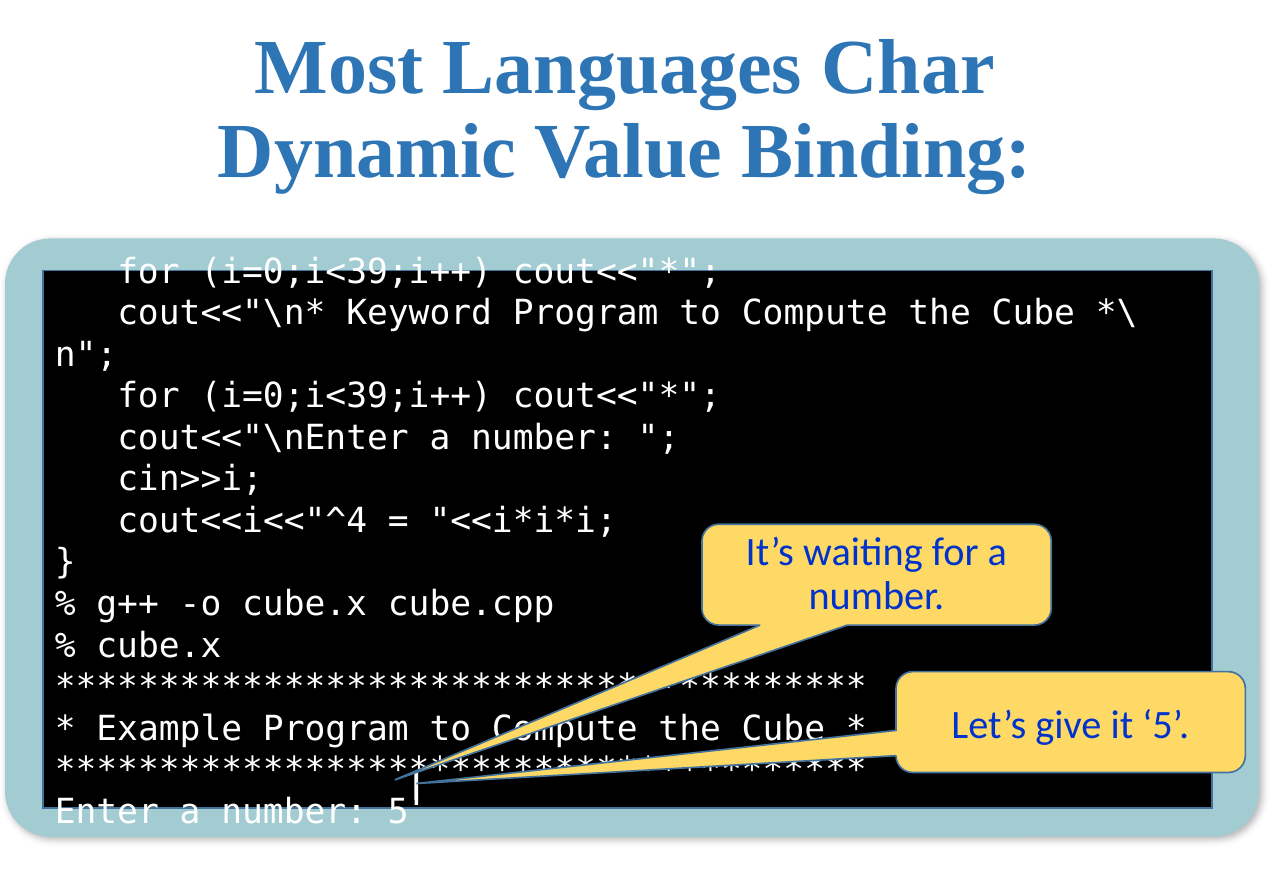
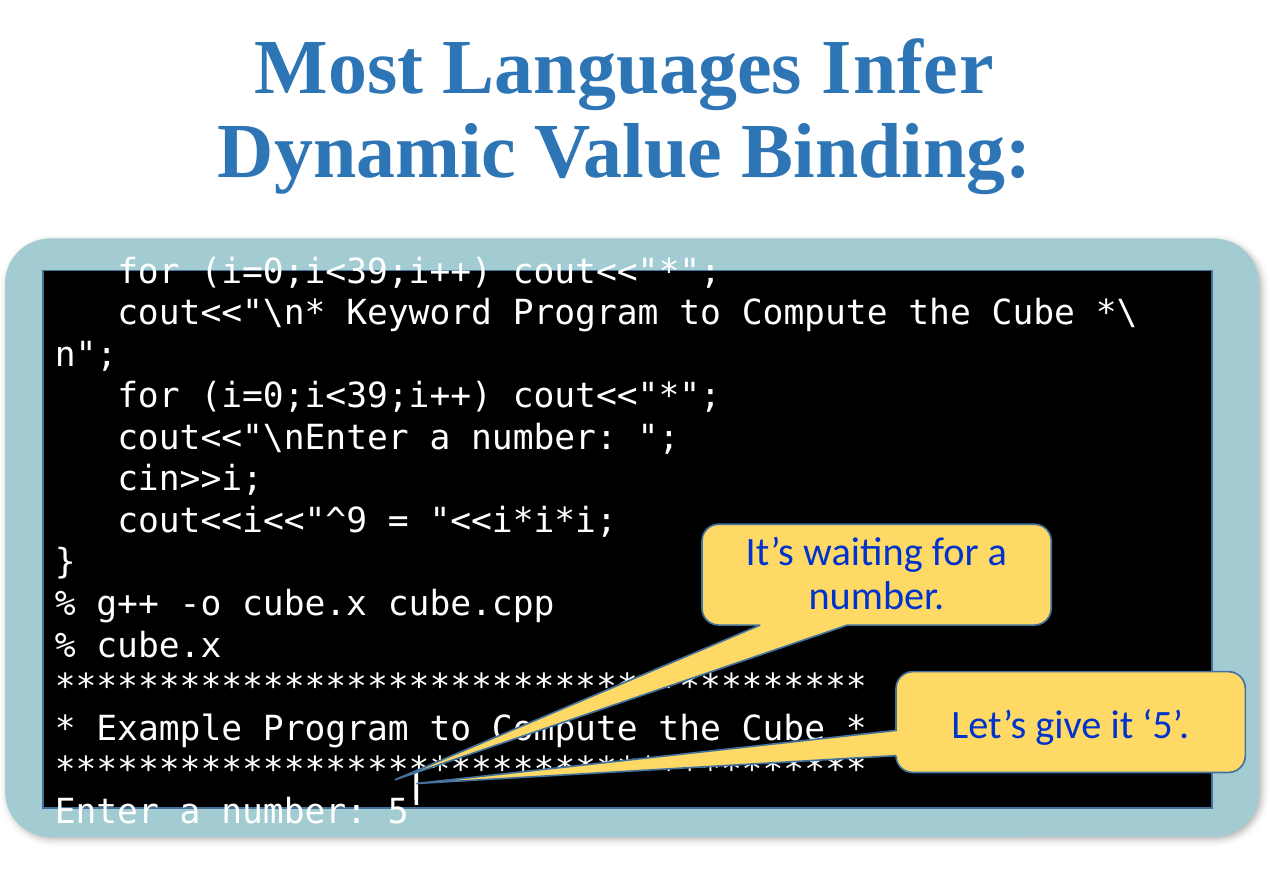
Char: Char -> Infer
cout<<i<<"^4: cout<<i<<"^4 -> cout<<i<<"^9
